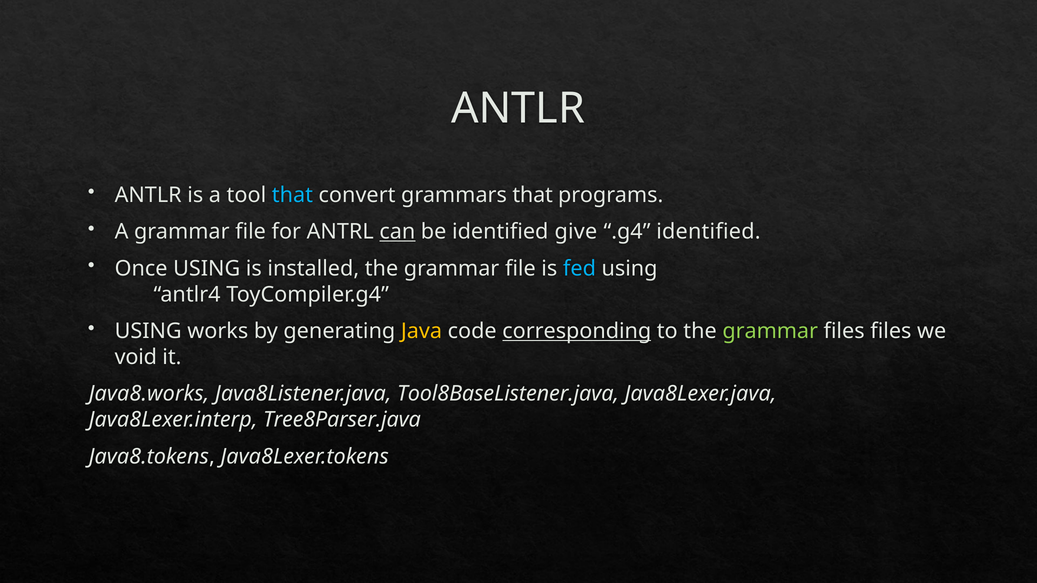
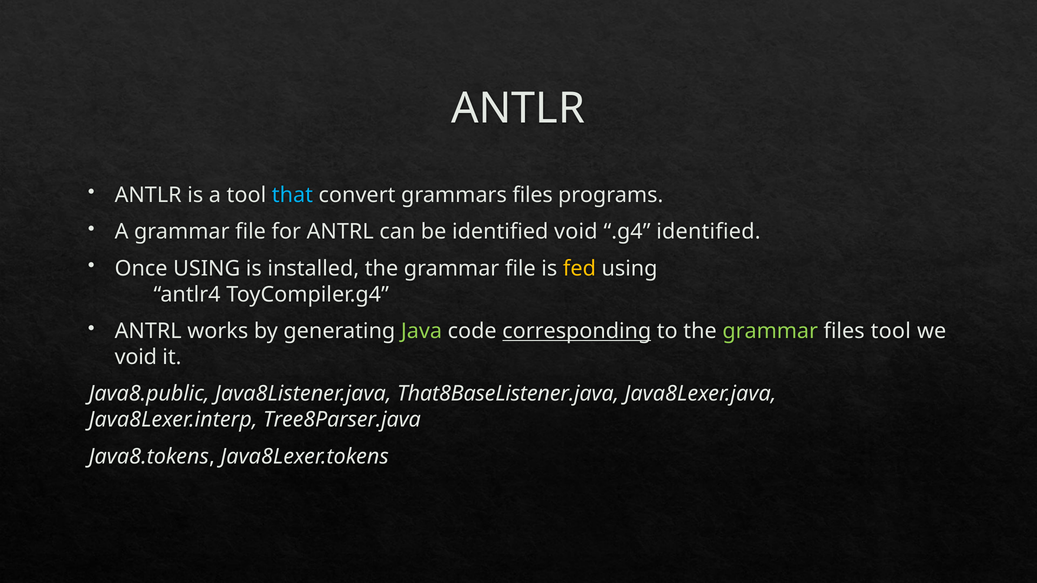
grammars that: that -> files
can underline: present -> none
identified give: give -> void
fed colour: light blue -> yellow
USING at (148, 331): USING -> ANTRL
Java colour: yellow -> light green
files files: files -> tool
Java8.works: Java8.works -> Java8.public
Tool8BaseListener.java: Tool8BaseListener.java -> That8BaseListener.java
